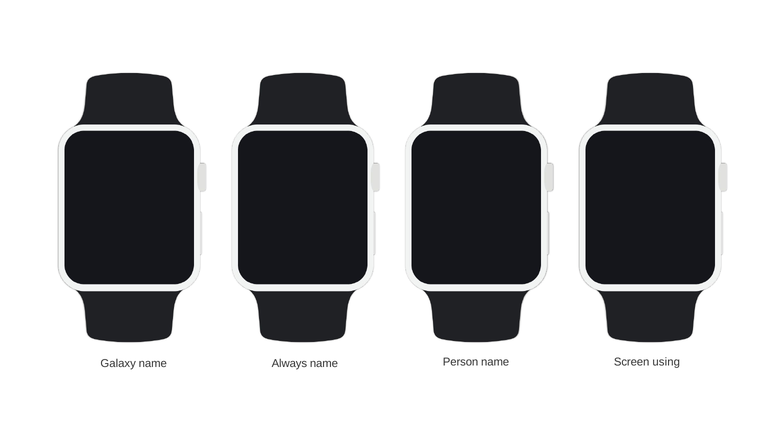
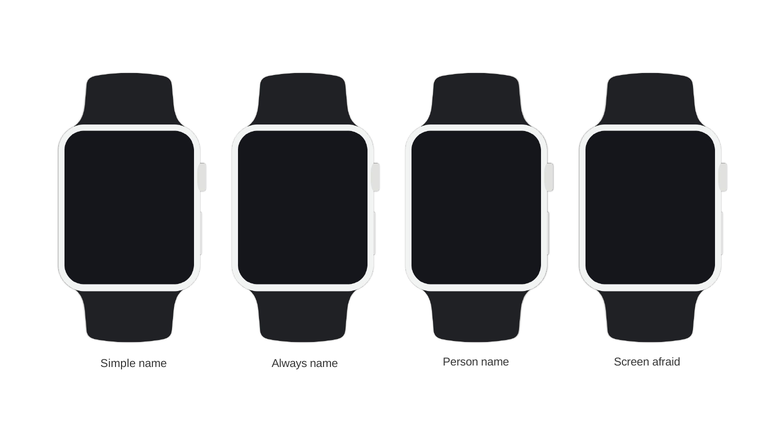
Galaxy: Galaxy -> Simple
using: using -> afraid
